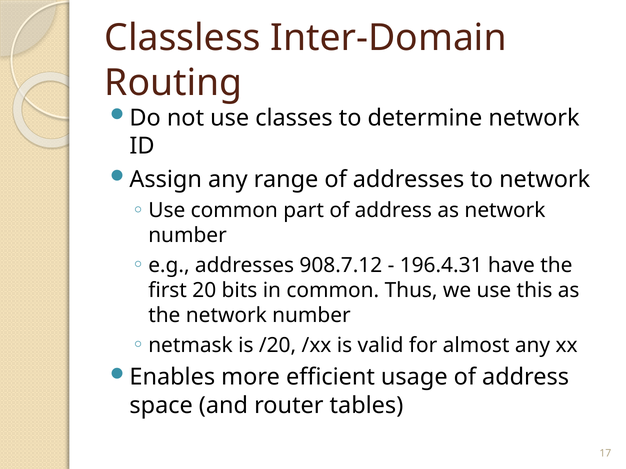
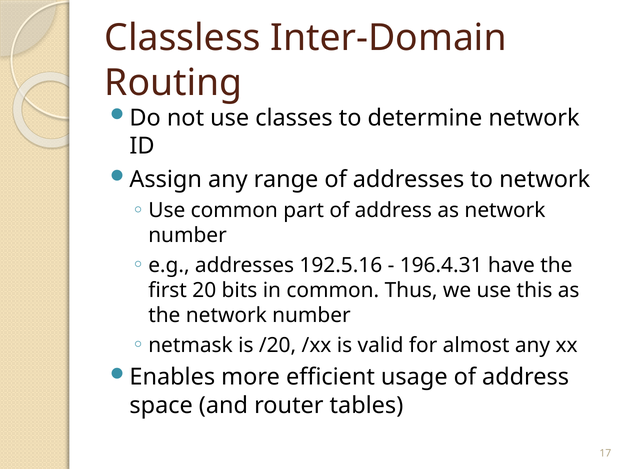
908.7.12: 908.7.12 -> 192.5.16
